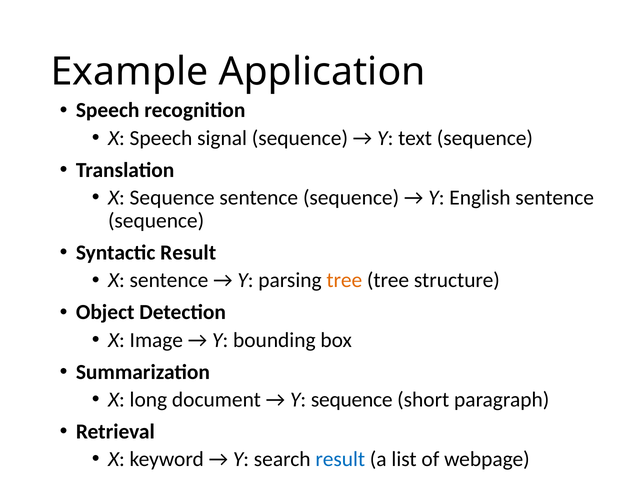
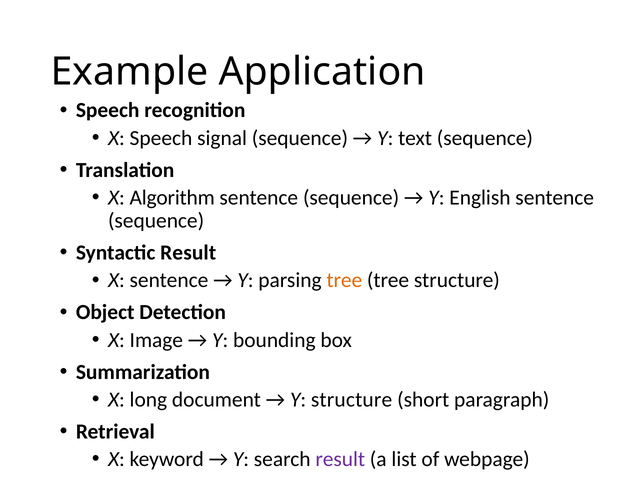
X Sequence: Sequence -> Algorithm
Y sequence: sequence -> structure
result at (340, 460) colour: blue -> purple
